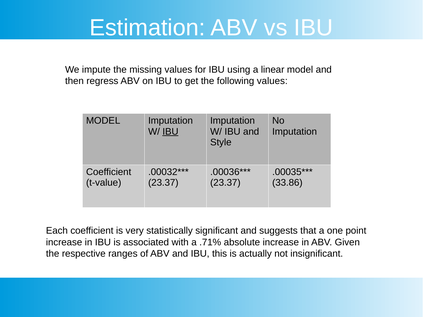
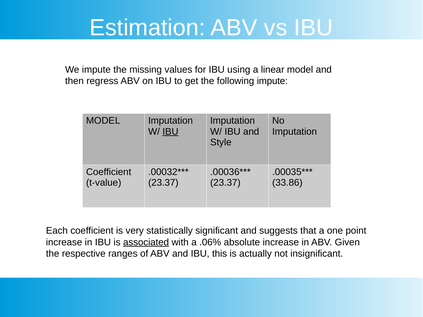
following values: values -> impute
associated underline: none -> present
.71%: .71% -> .06%
